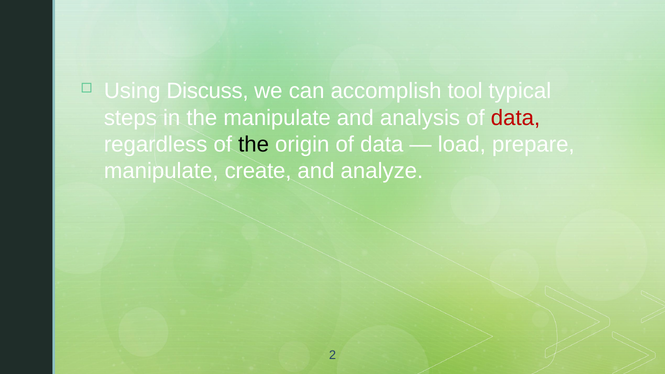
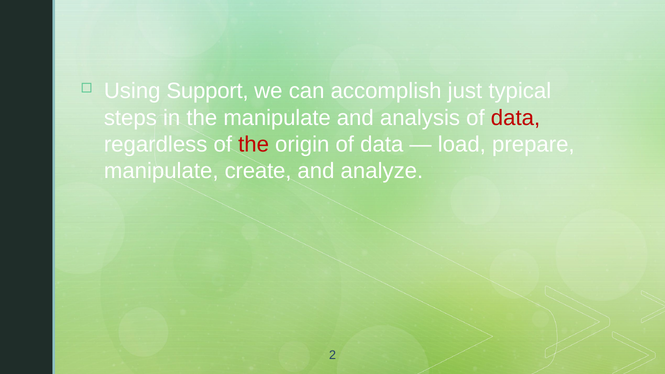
Discuss: Discuss -> Support
tool: tool -> just
the at (254, 144) colour: black -> red
